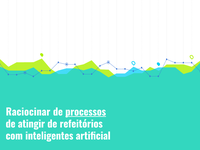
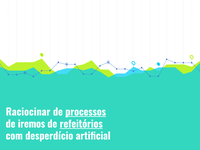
atingir: atingir -> iremos
refeitórios underline: none -> present
inteligentes: inteligentes -> desperdício
